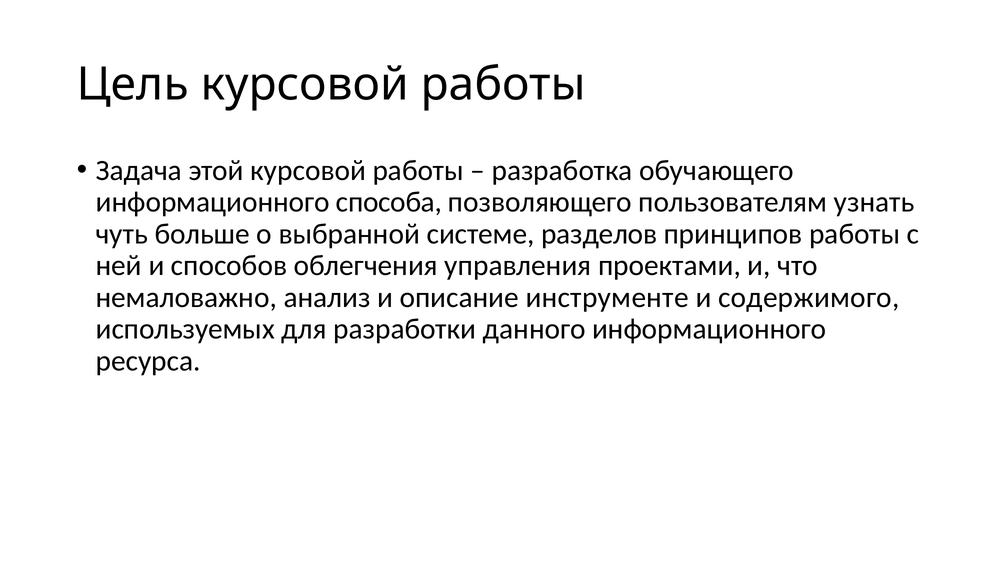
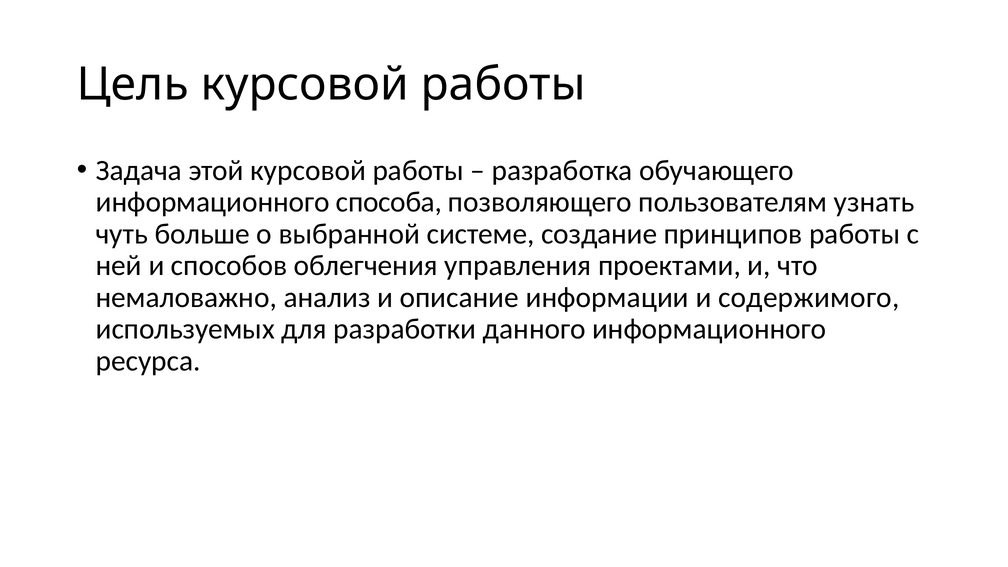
разделов: разделов -> создание
инструменте: инструменте -> информации
